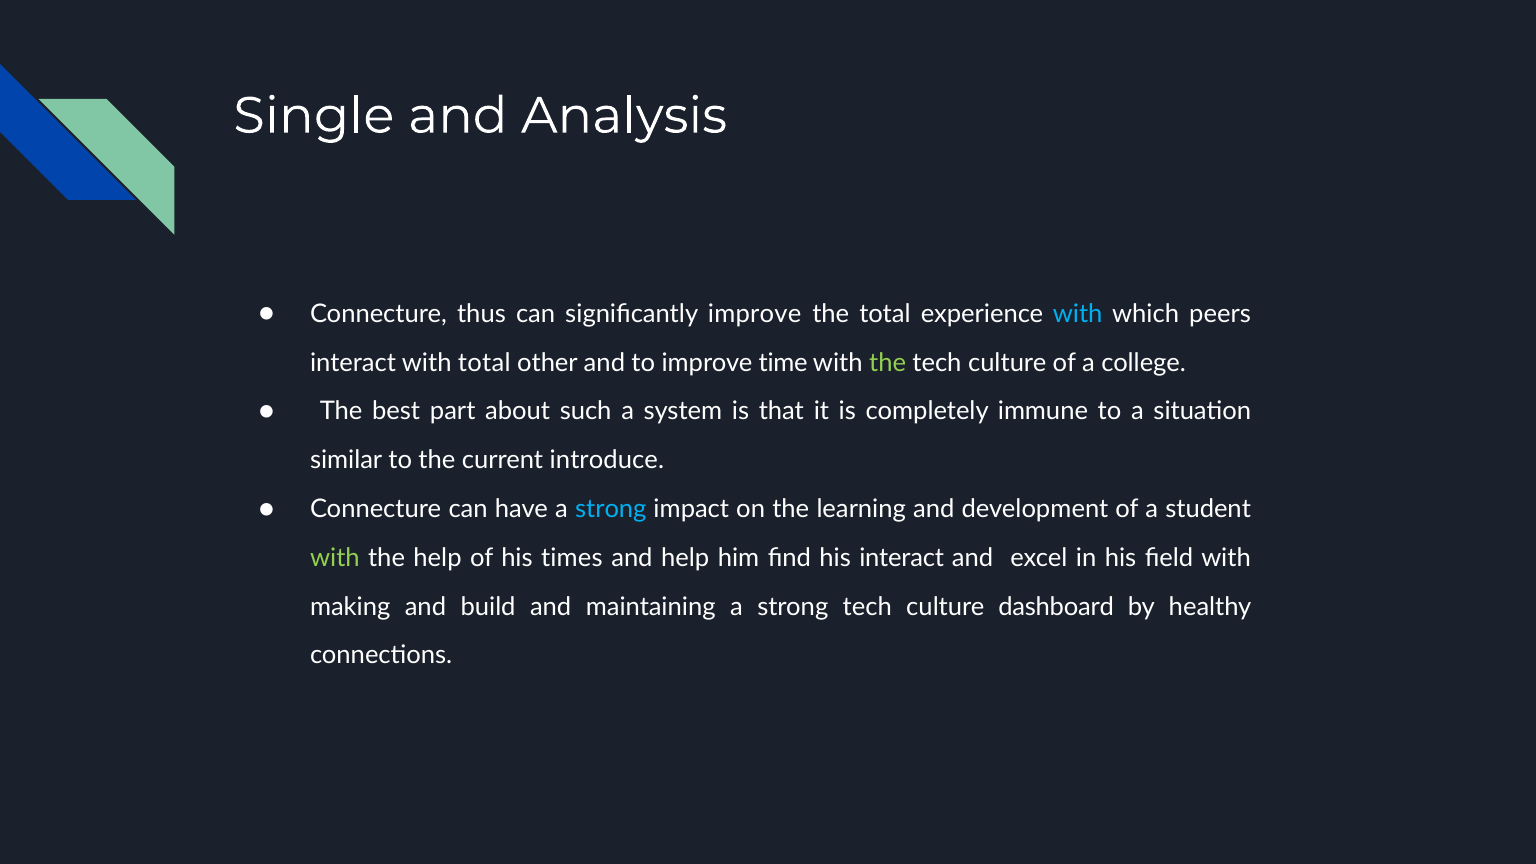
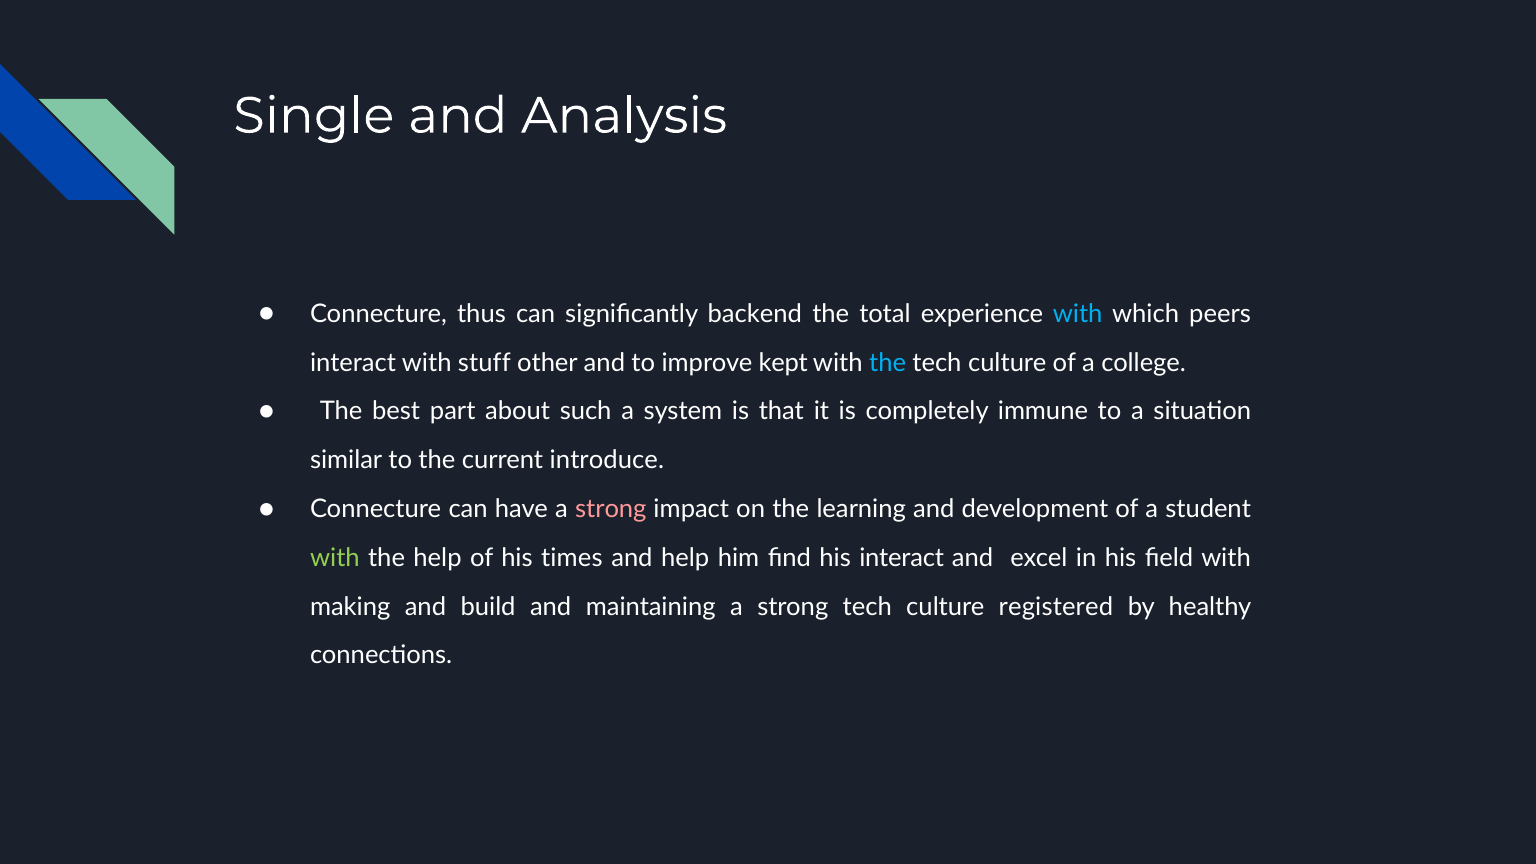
significantly improve: improve -> backend
with total: total -> stuff
time: time -> kept
the at (888, 363) colour: light green -> light blue
strong at (611, 509) colour: light blue -> pink
dashboard: dashboard -> registered
